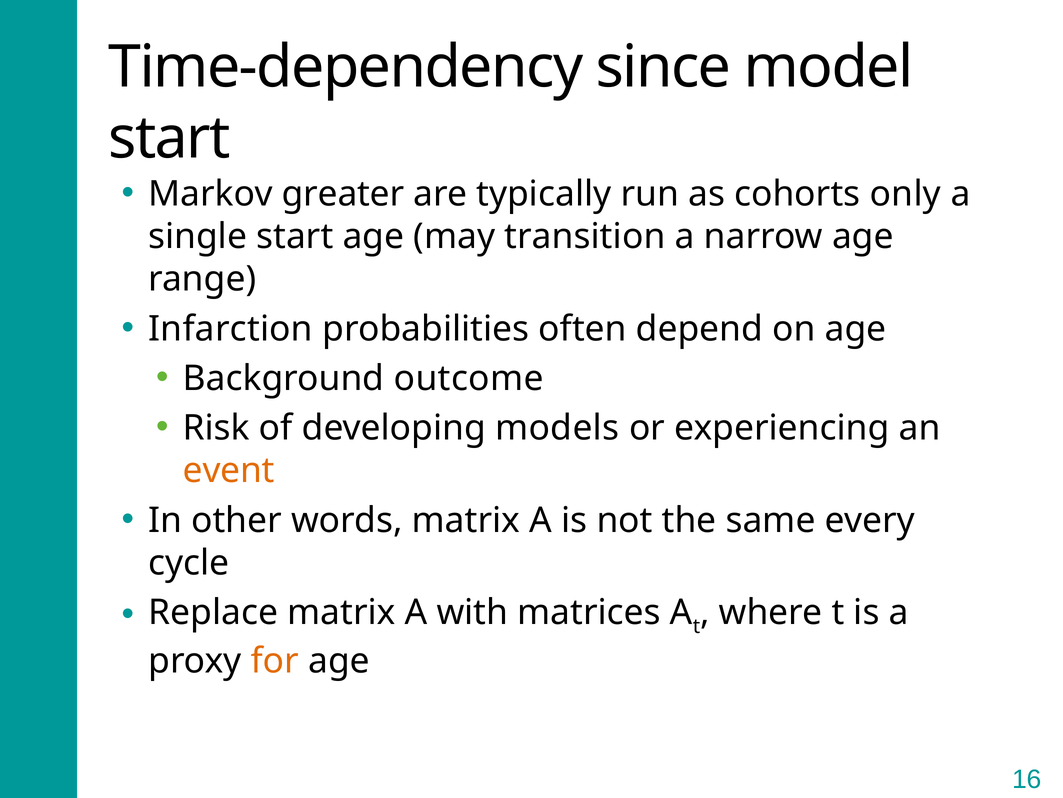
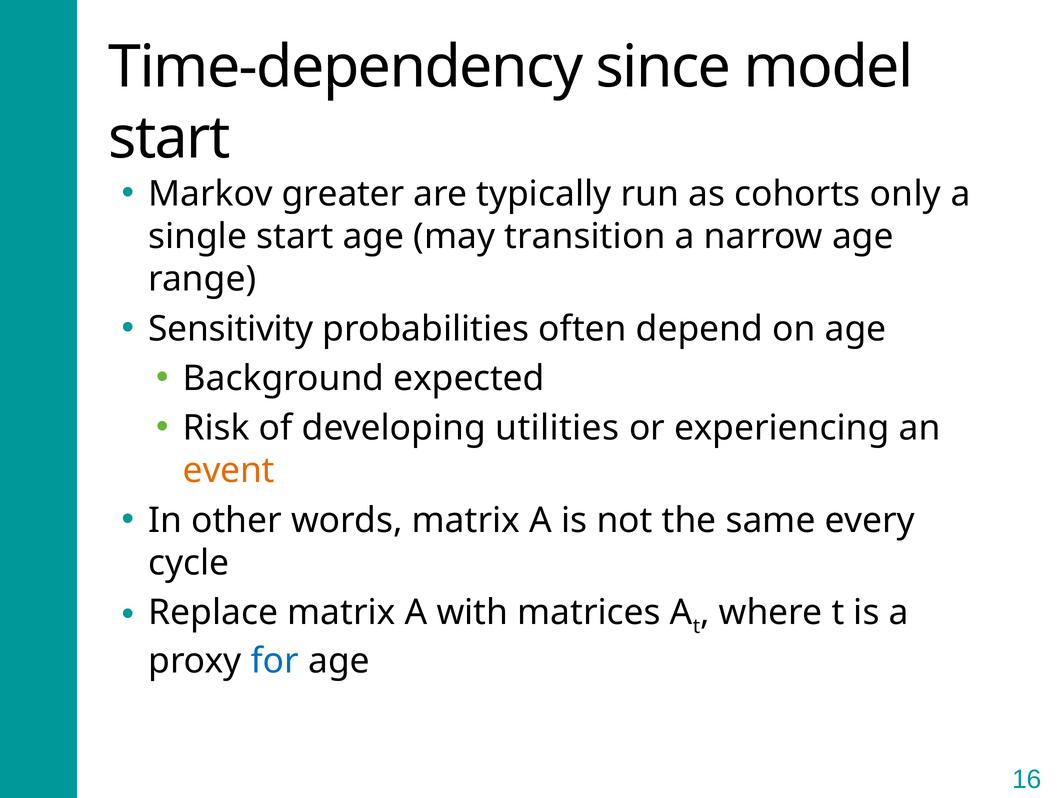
Infarction: Infarction -> Sensitivity
outcome: outcome -> expected
models: models -> utilities
for colour: orange -> blue
